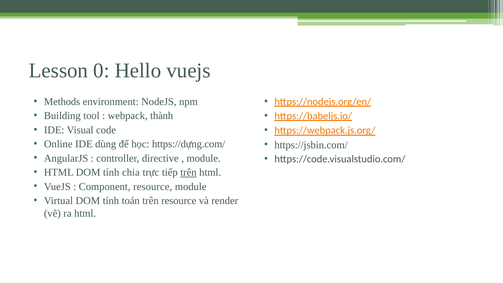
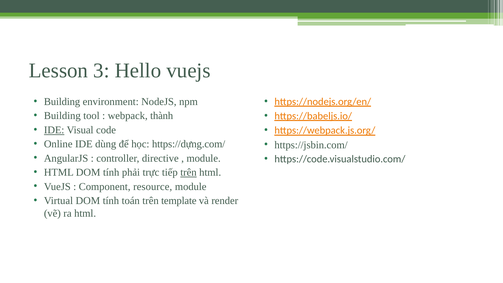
0: 0 -> 3
Methods at (62, 102): Methods -> Building
IDE at (54, 130) underline: none -> present
chia: chia -> phải
trên resource: resource -> template
